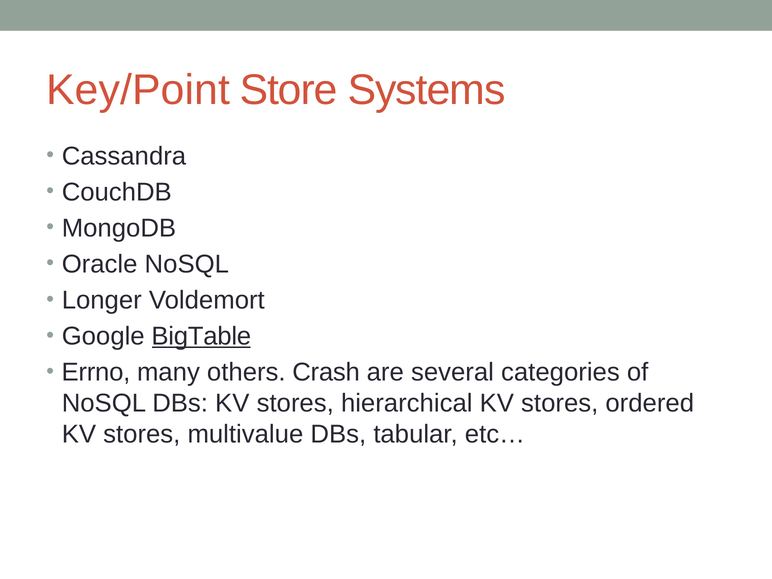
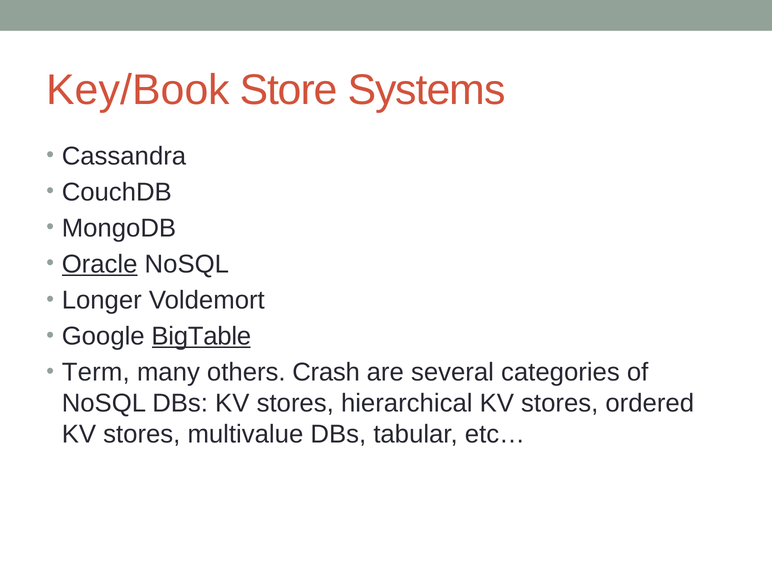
Key/Point: Key/Point -> Key/Book
Oracle underline: none -> present
Errno: Errno -> Term
